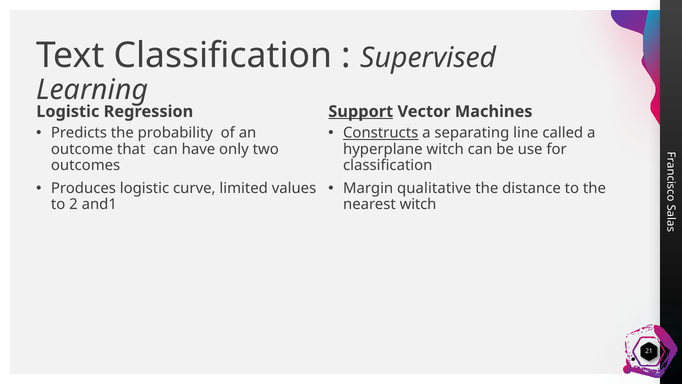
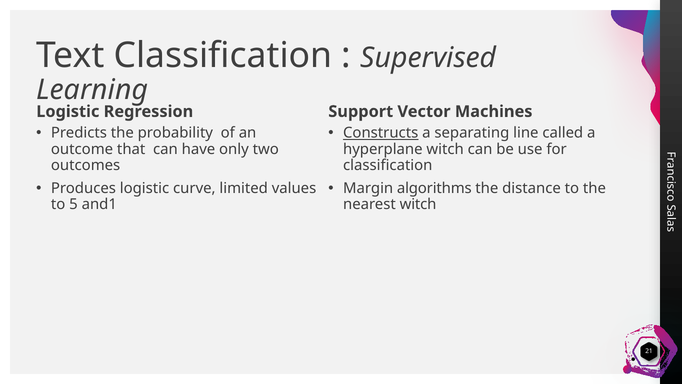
Support underline: present -> none
qualitative: qualitative -> algorithms
2: 2 -> 5
